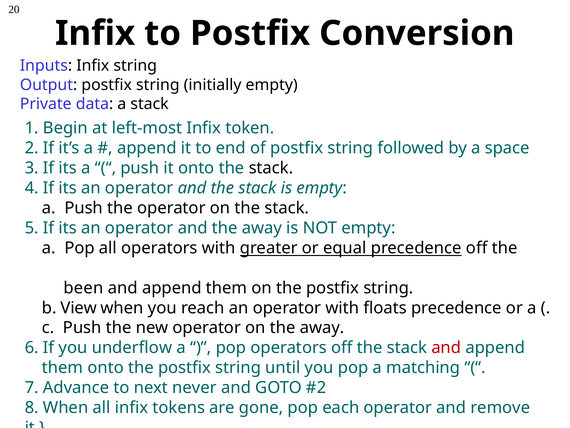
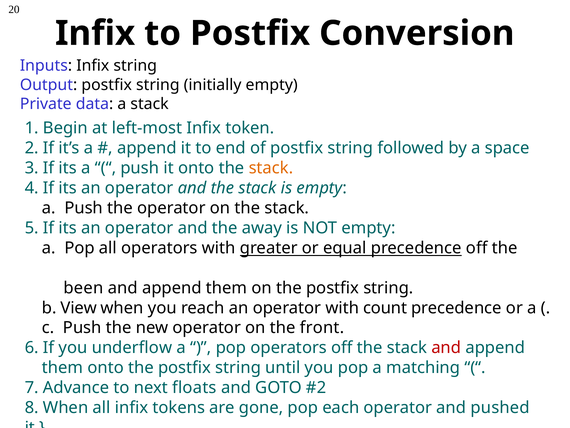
stack at (271, 168) colour: black -> orange
floats: floats -> count
on the away: away -> front
never: never -> floats
remove: remove -> pushed
